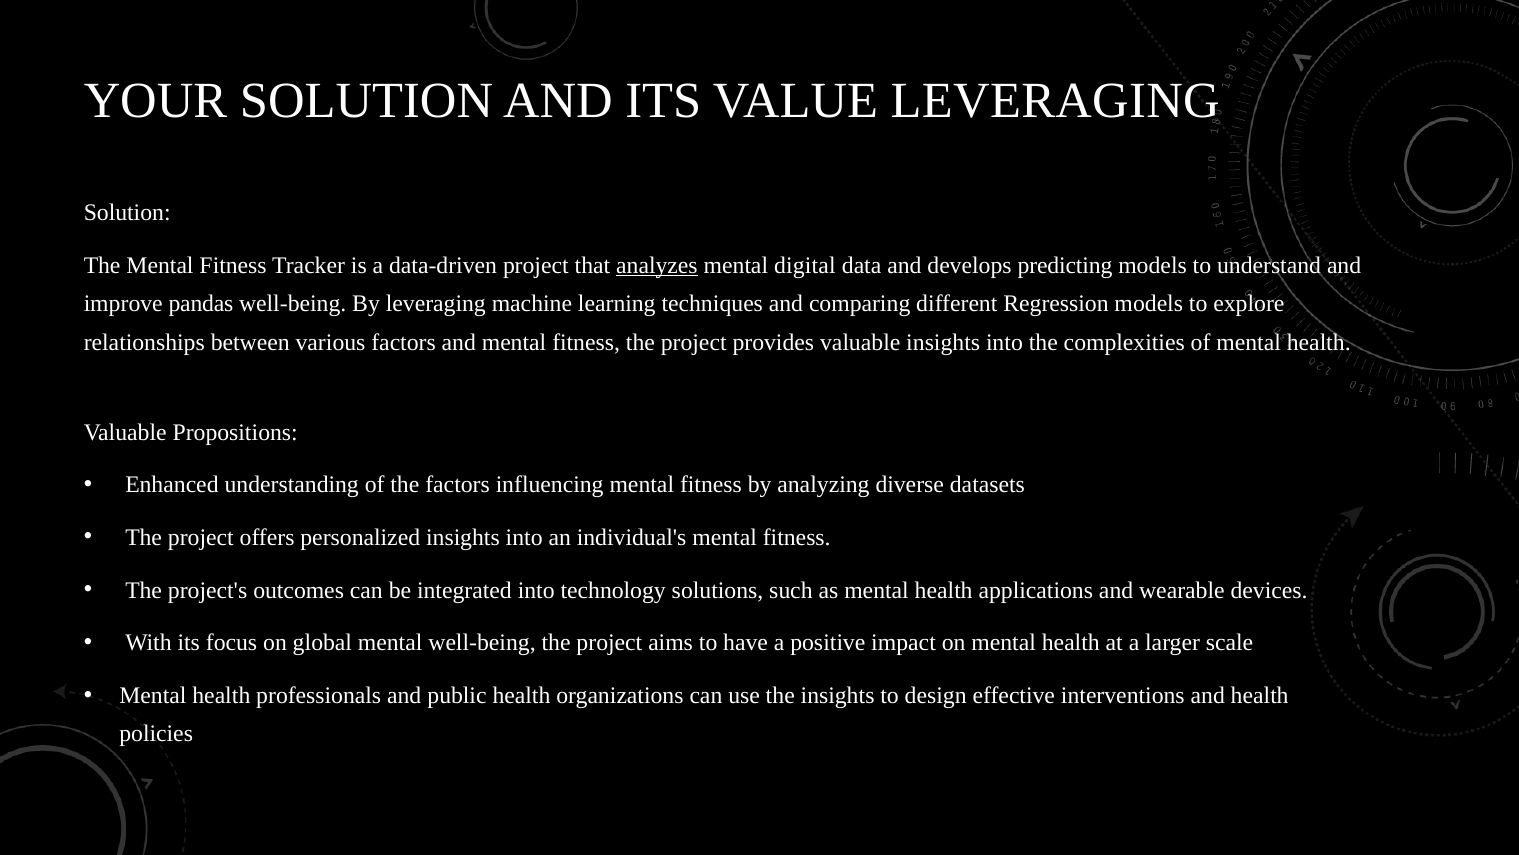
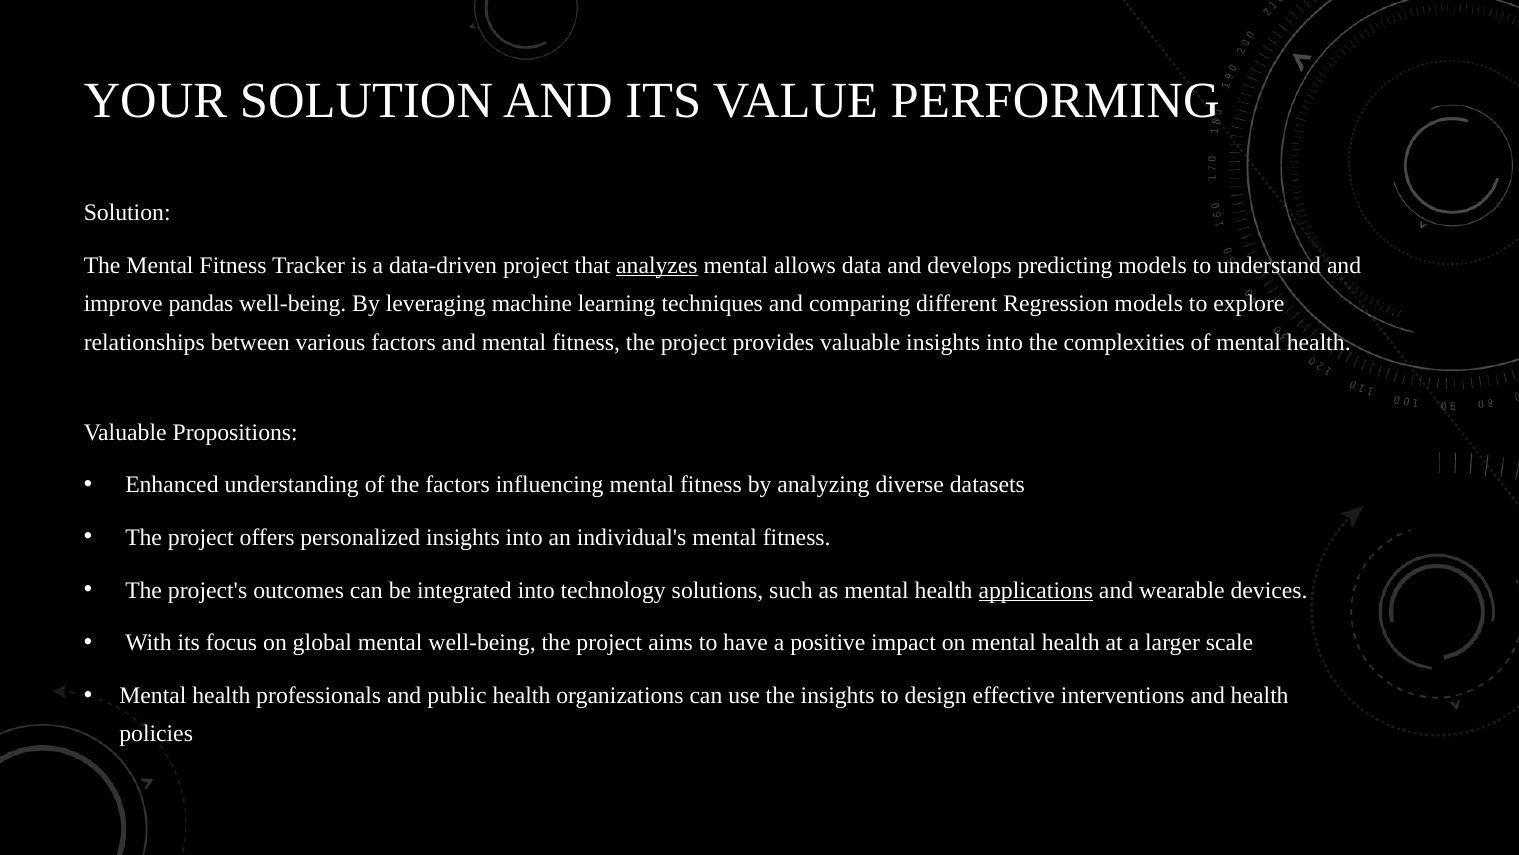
VALUE LEVERAGING: LEVERAGING -> PERFORMING
digital: digital -> allows
applications underline: none -> present
